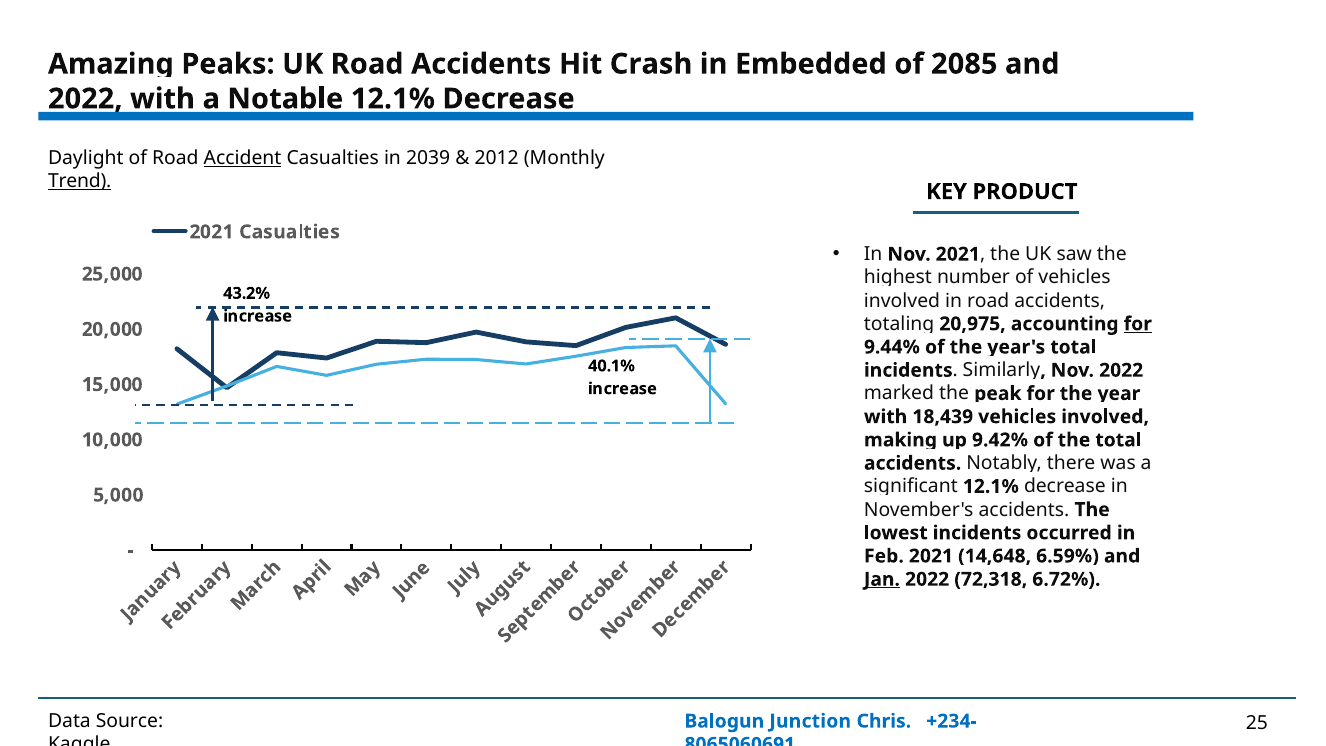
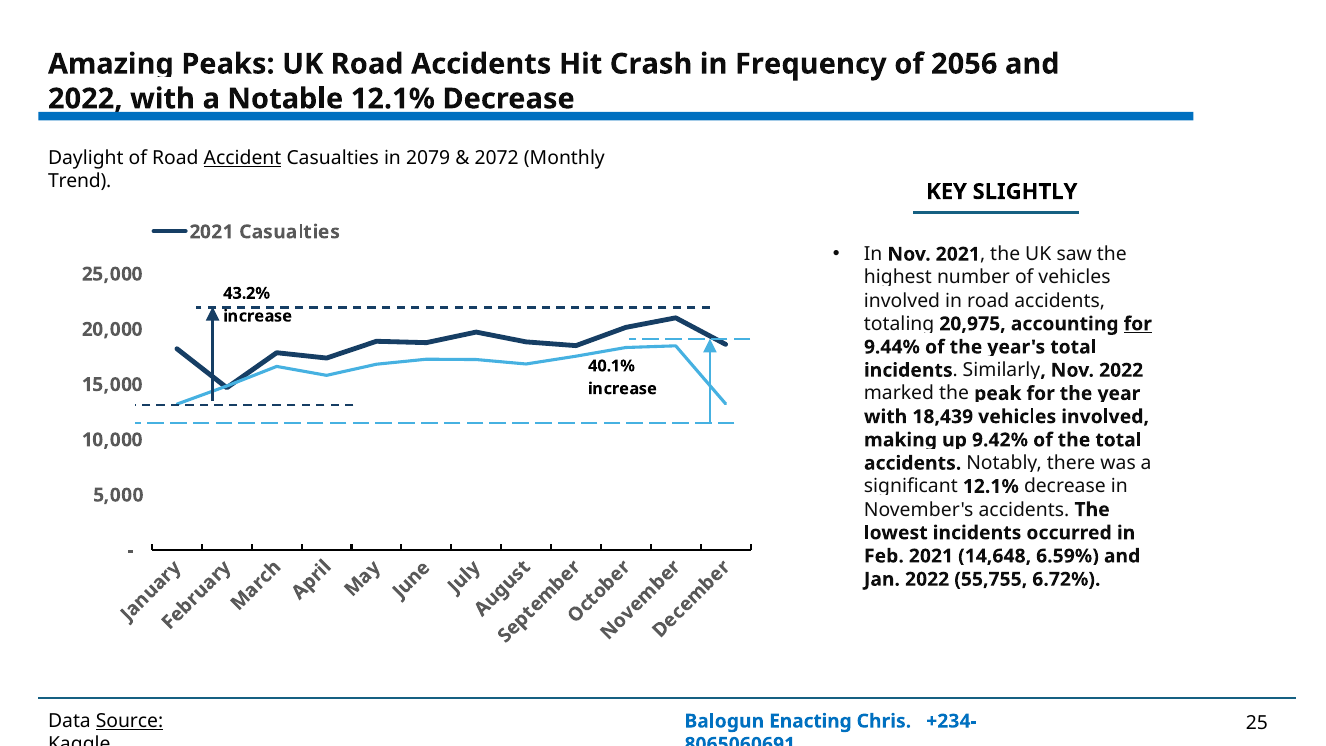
Embedded: Embedded -> Frequency
2085: 2085 -> 2056
2039: 2039 -> 2079
2012: 2012 -> 2072
Trend underline: present -> none
PRODUCT: PRODUCT -> SLIGHTLY
Jan underline: present -> none
72,318: 72,318 -> 55,755
Source underline: none -> present
Junction: Junction -> Enacting
